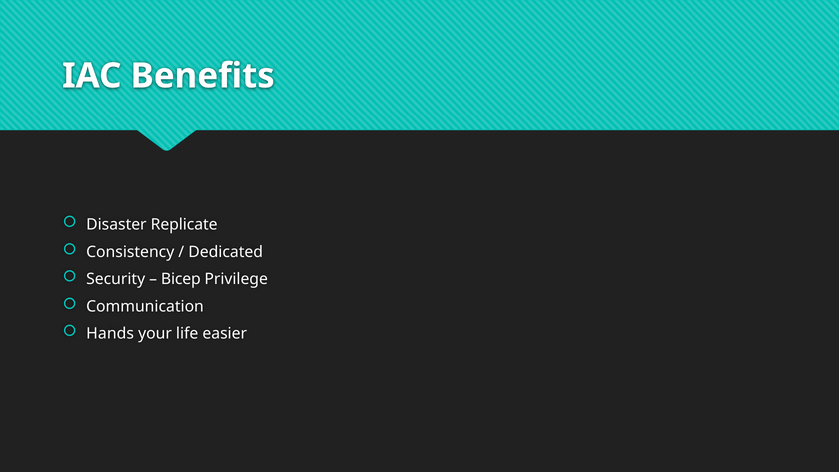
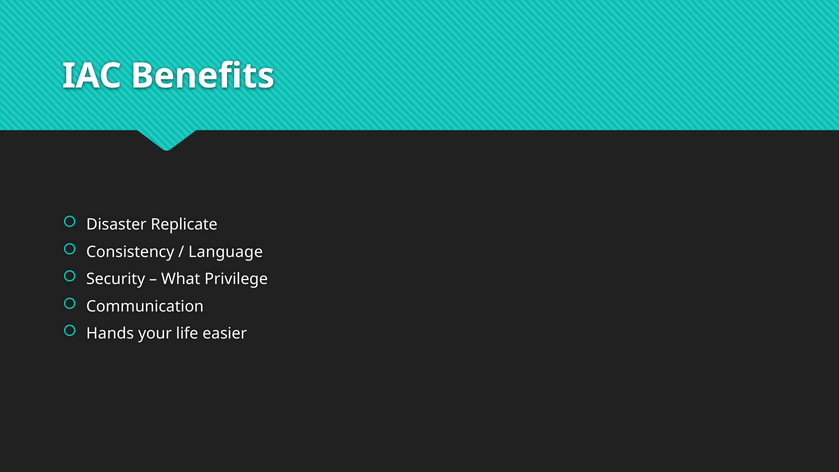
Dedicated: Dedicated -> Language
Bicep: Bicep -> What
